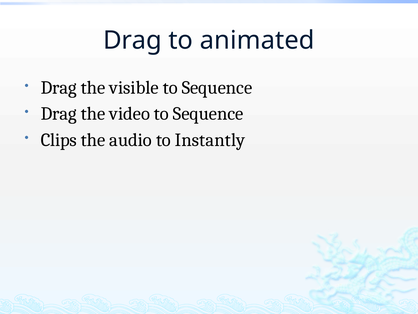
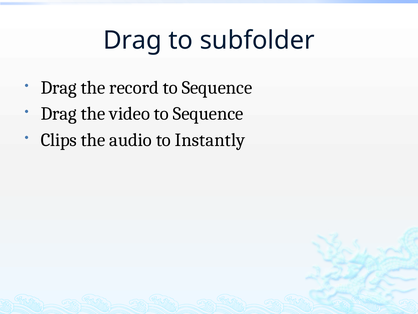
animated: animated -> subfolder
visible: visible -> record
